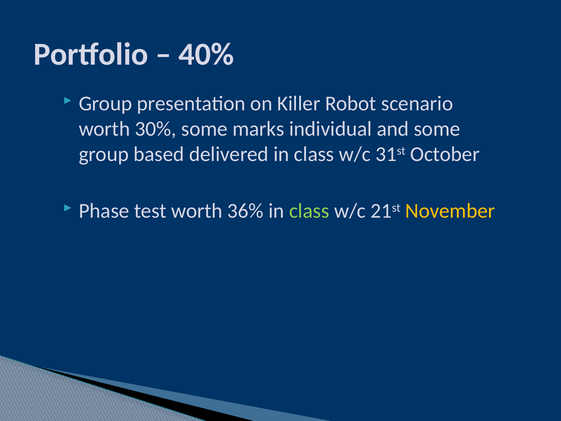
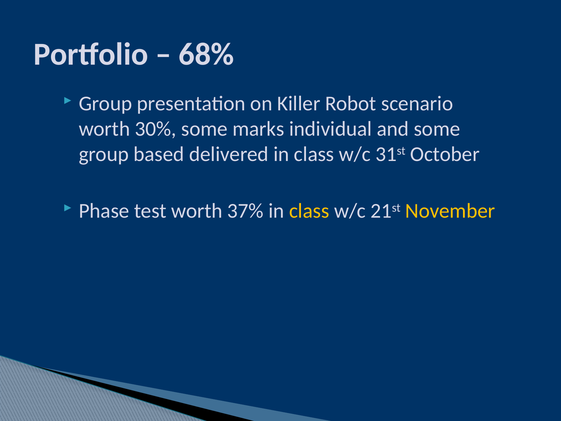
40%: 40% -> 68%
36%: 36% -> 37%
class at (309, 211) colour: light green -> yellow
